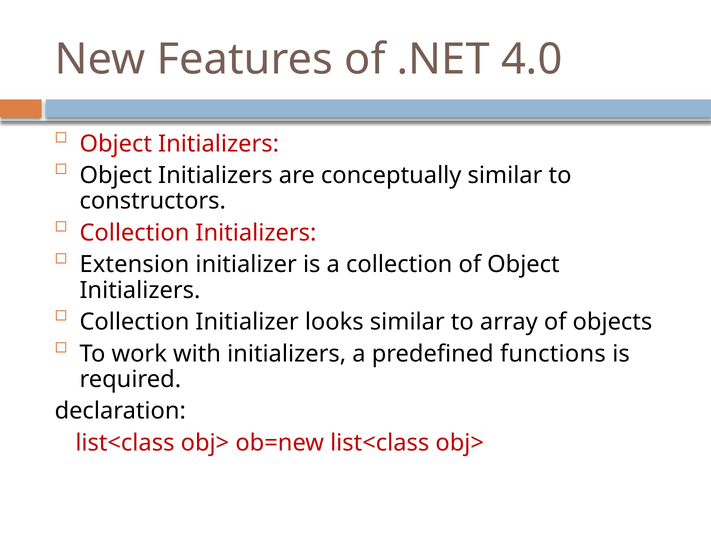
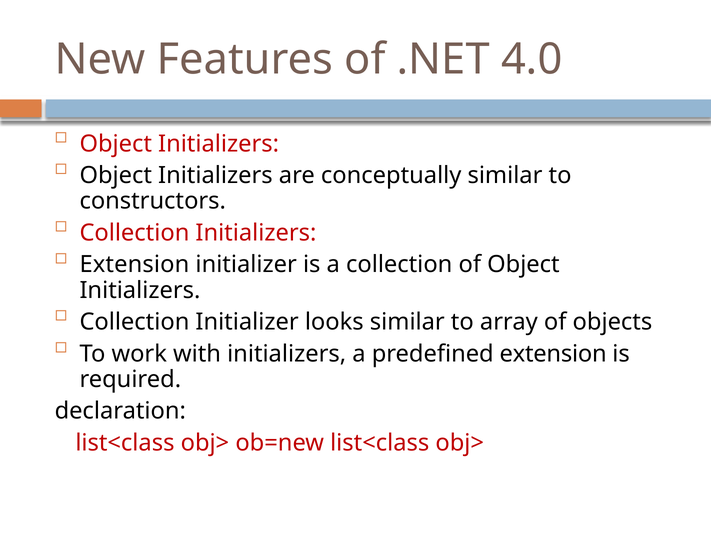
predefined functions: functions -> extension
